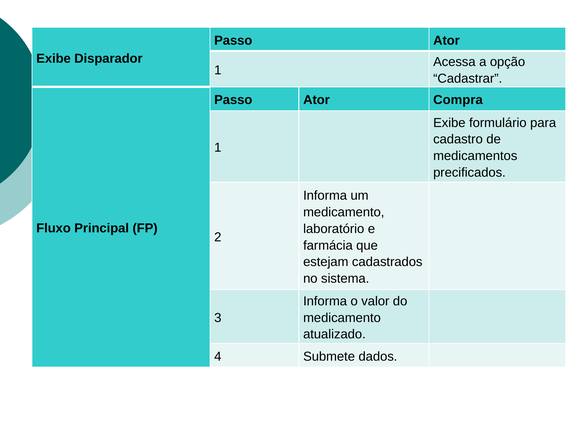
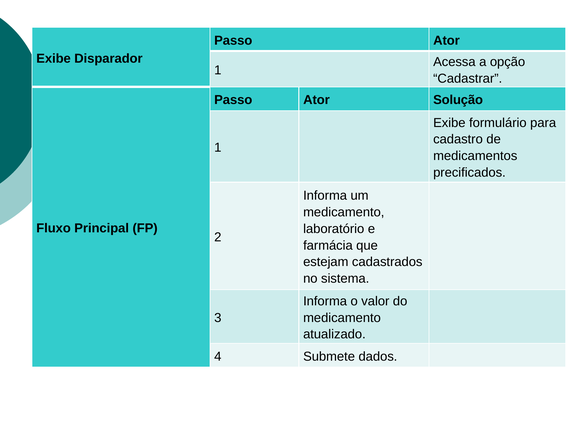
Compra: Compra -> Solução
